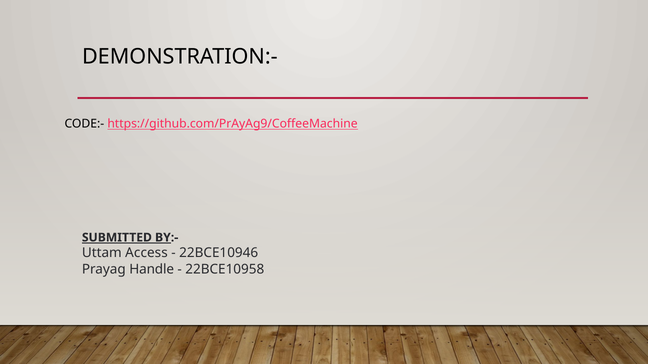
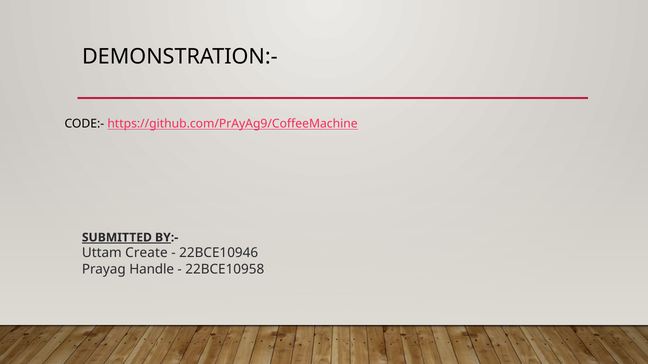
Access: Access -> Create
